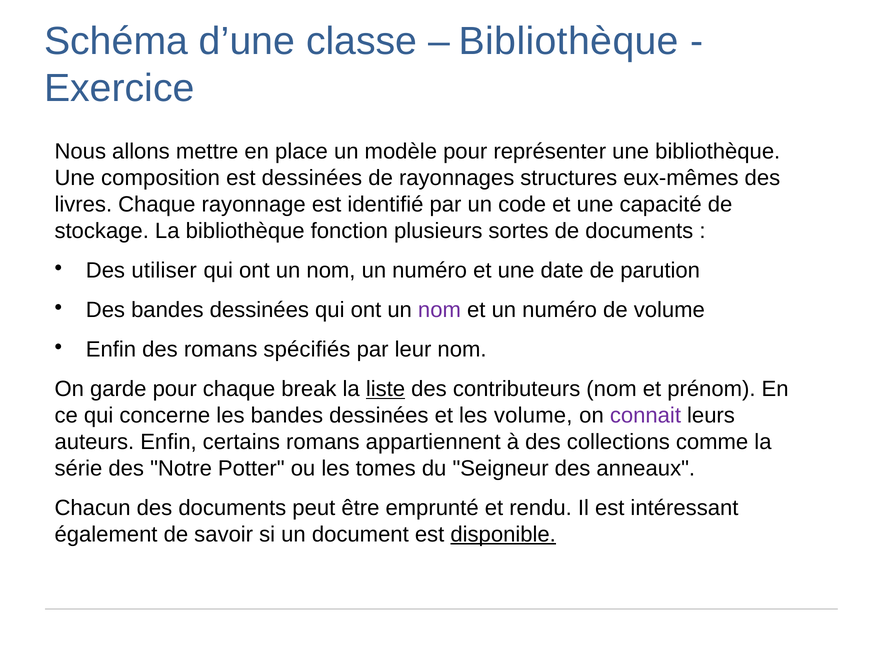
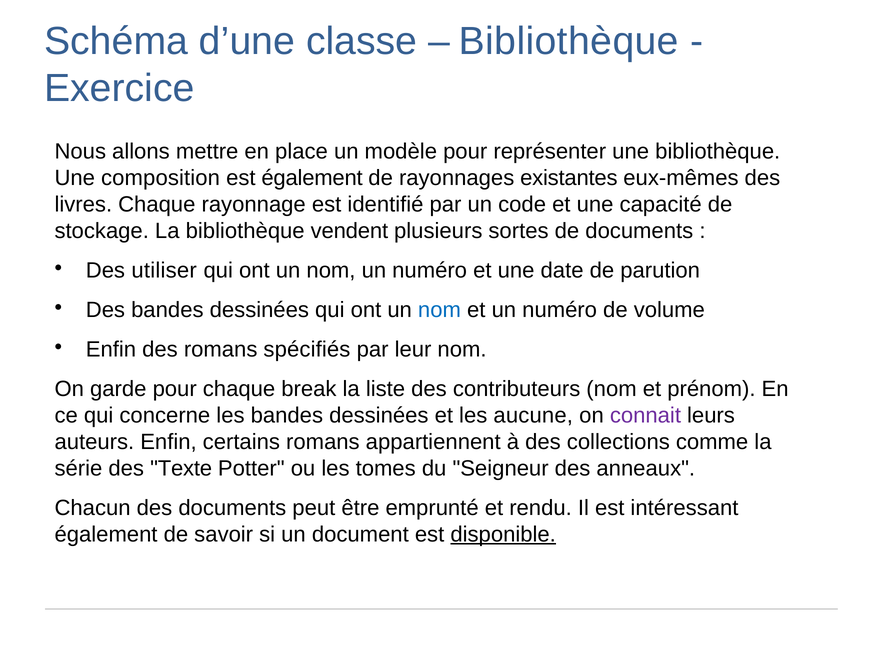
est dessinées: dessinées -> également
structures: structures -> existantes
fonction: fonction -> vendent
nom at (439, 310) colour: purple -> blue
liste underline: present -> none
les volume: volume -> aucune
Notre: Notre -> Texte
